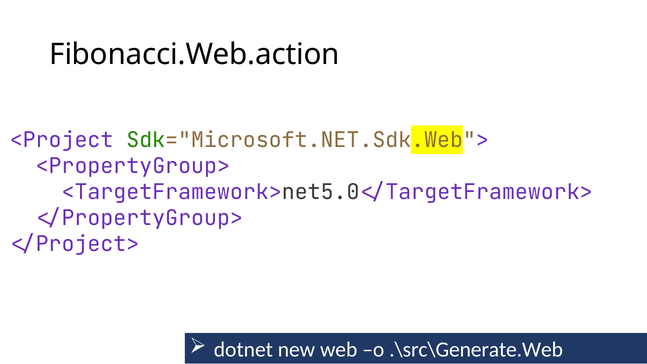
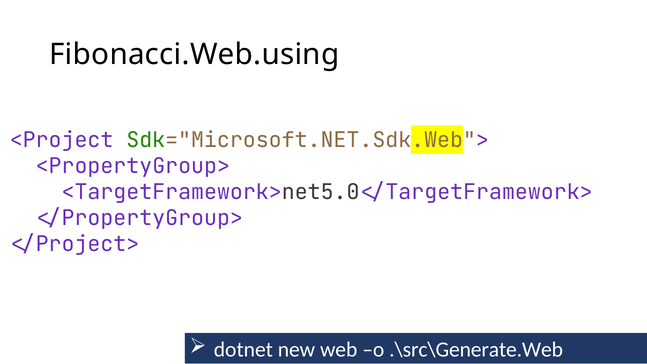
Fibonacci.Web.action: Fibonacci.Web.action -> Fibonacci.Web.using
